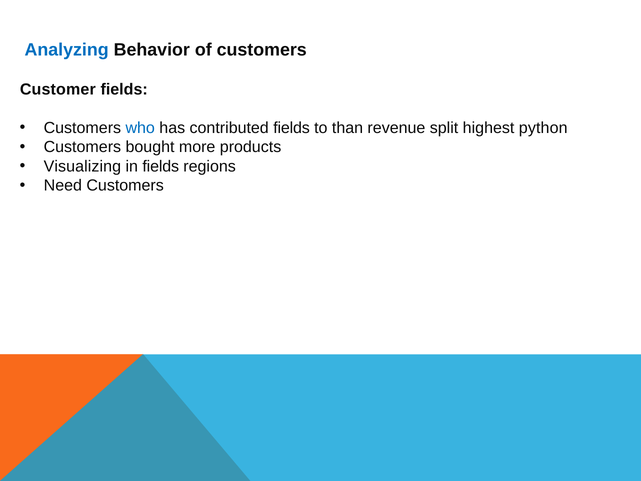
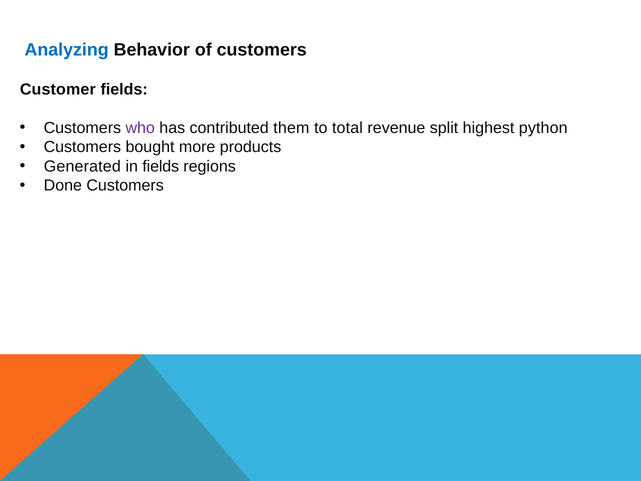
who colour: blue -> purple
contributed fields: fields -> them
than: than -> total
Visualizing: Visualizing -> Generated
Need: Need -> Done
